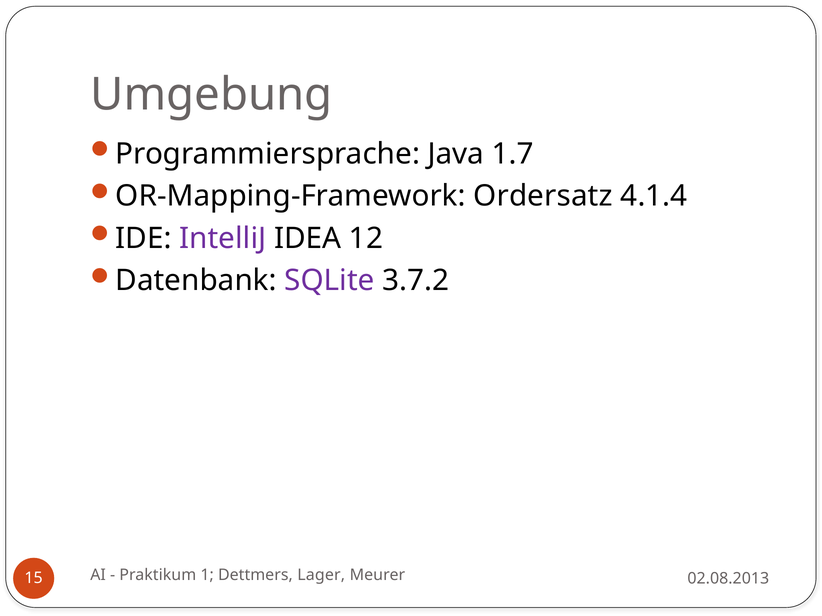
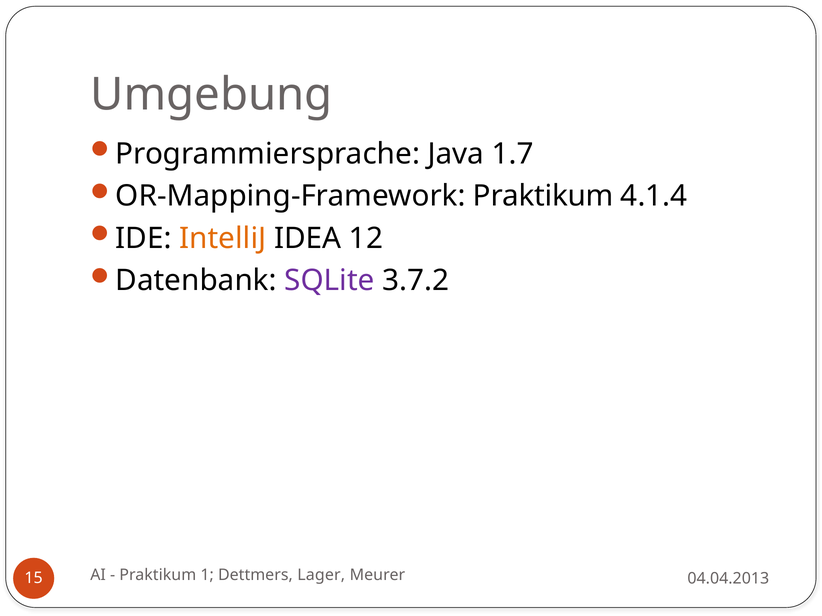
OR-Mapping-Framework Ordersatz: Ordersatz -> Praktikum
IntelliJ colour: purple -> orange
02.08.2013: 02.08.2013 -> 04.04.2013
